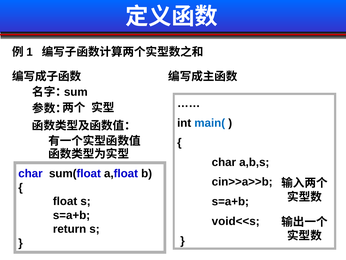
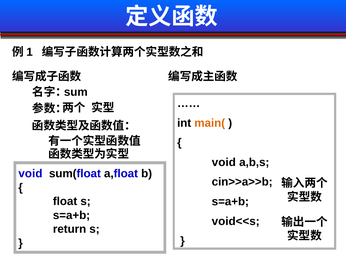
main( colour: blue -> orange
char at (224, 162): char -> void
char at (30, 173): char -> void
